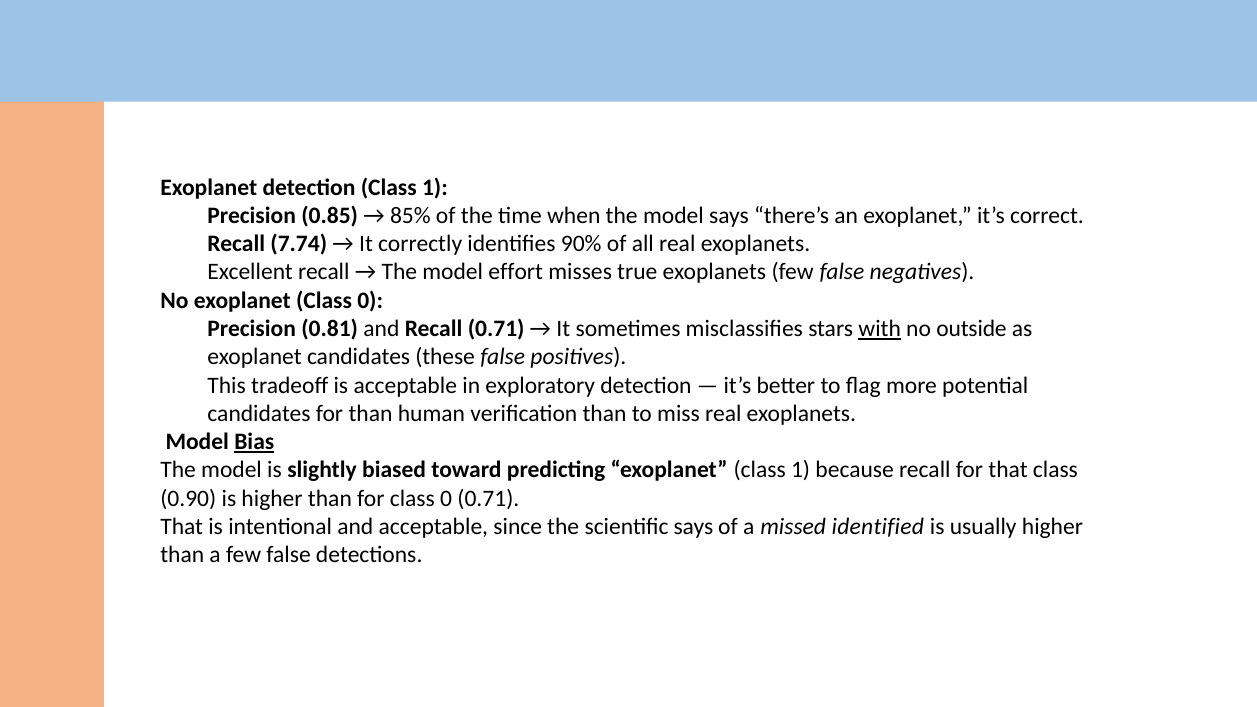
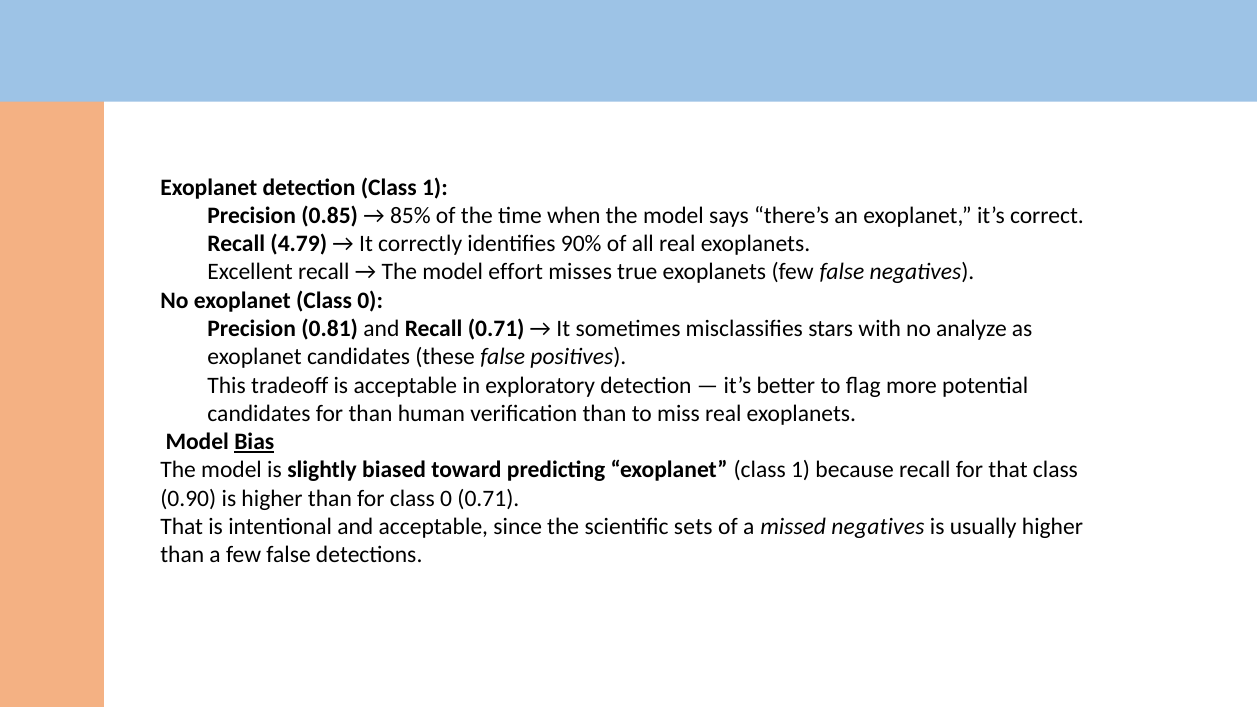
7.74: 7.74 -> 4.79
with underline: present -> none
outside: outside -> analyze
scientific says: says -> sets
missed identified: identified -> negatives
